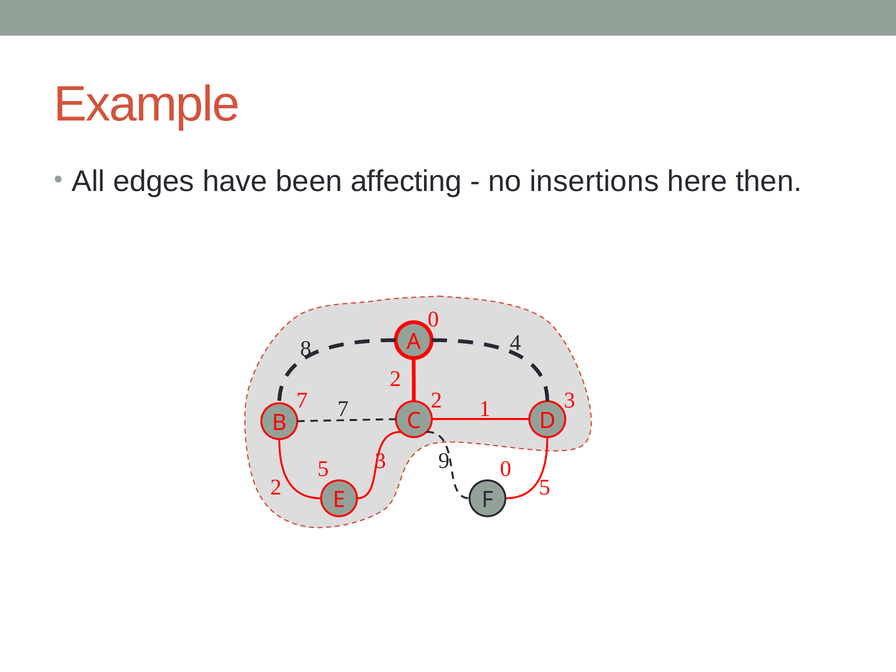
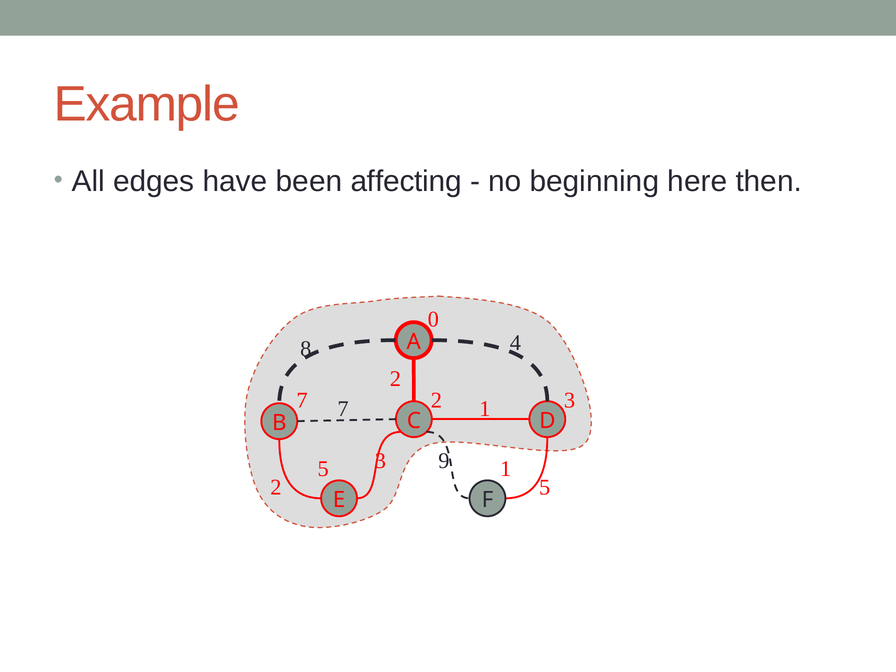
insertions: insertions -> beginning
5 0: 0 -> 1
